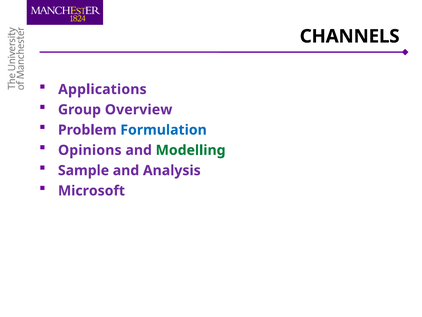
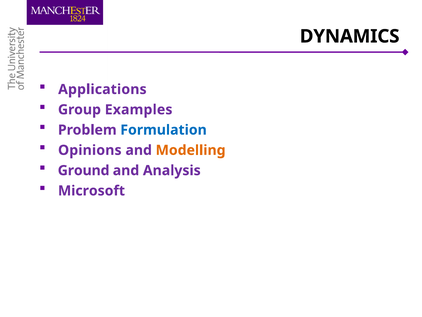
CHANNELS: CHANNELS -> DYNAMICS
Overview: Overview -> Examples
Modelling colour: green -> orange
Sample: Sample -> Ground
